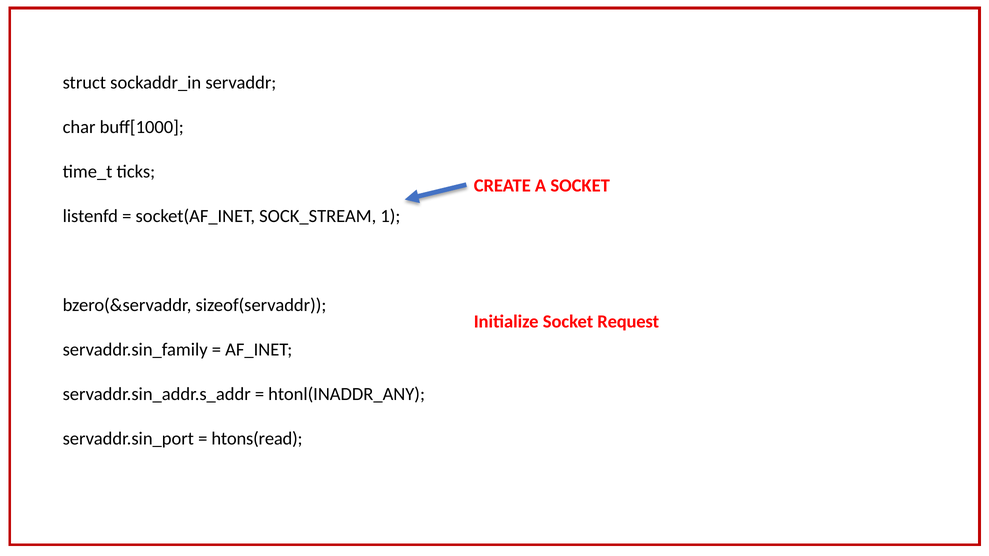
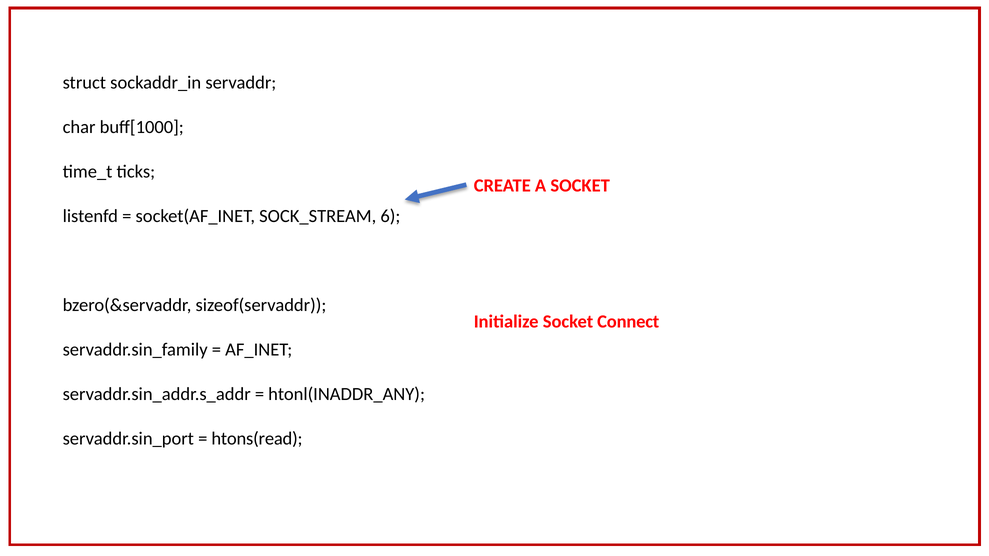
1: 1 -> 6
Request: Request -> Connect
